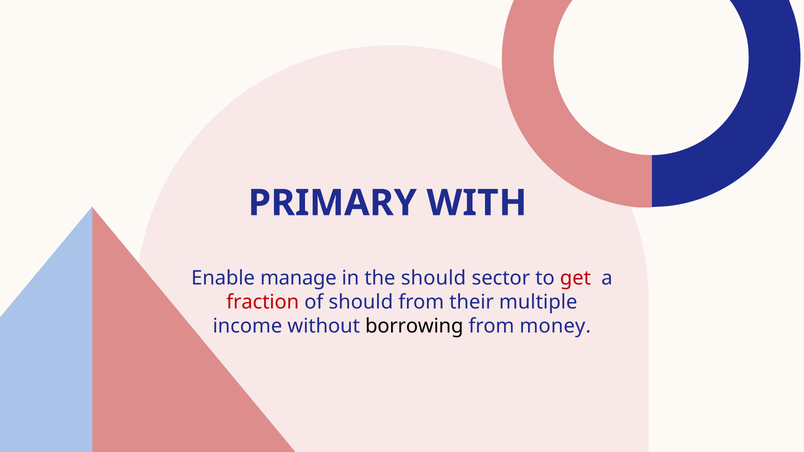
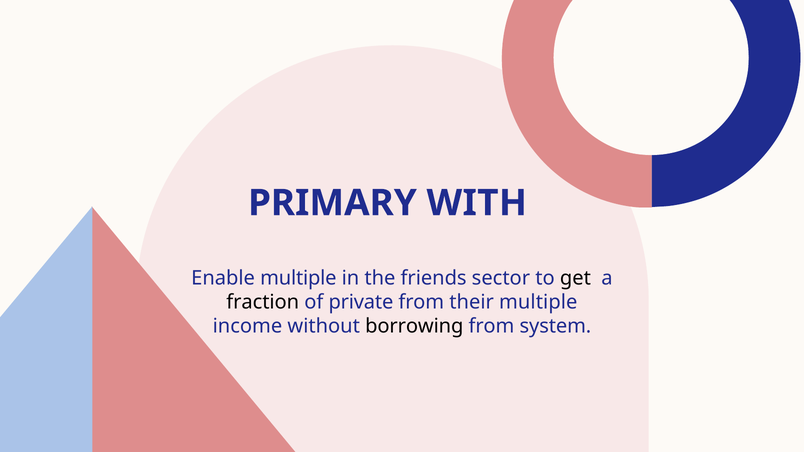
Enable manage: manage -> multiple
the should: should -> friends
get colour: red -> black
fraction colour: red -> black
of should: should -> private
money: money -> system
